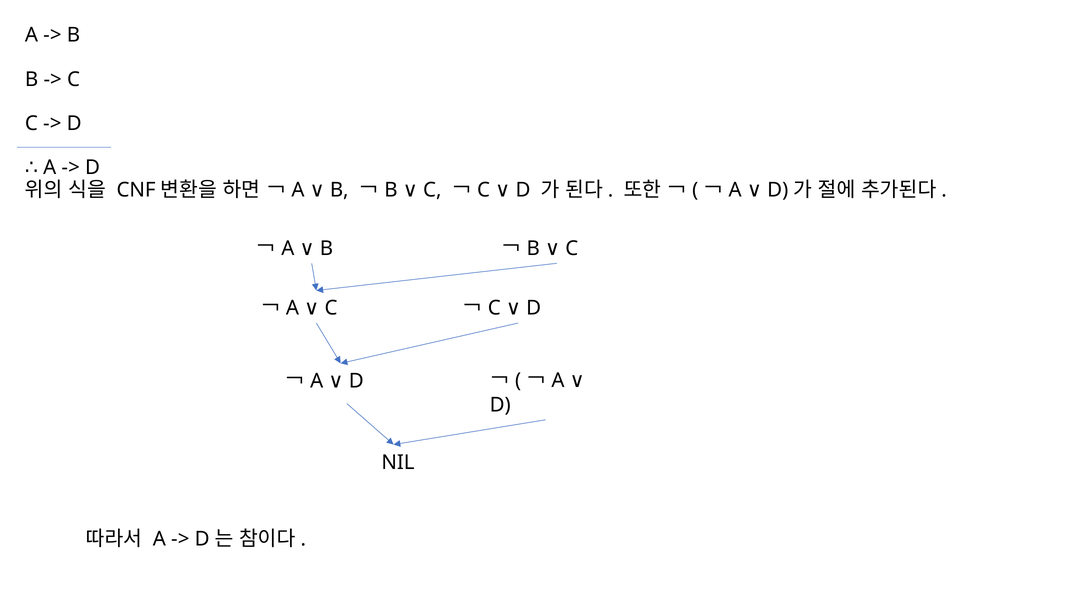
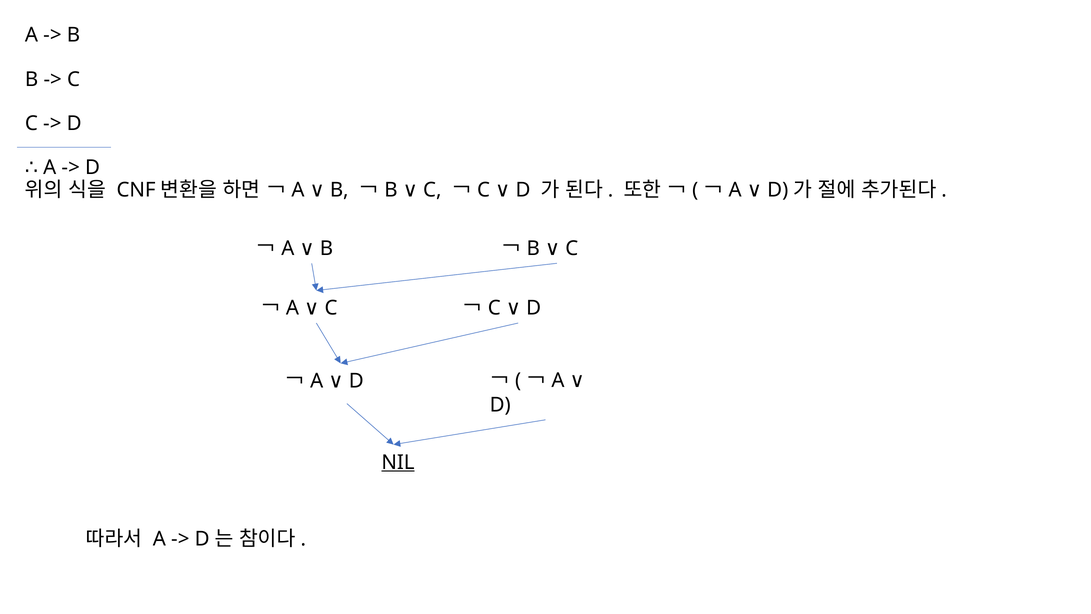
NIL underline: none -> present
